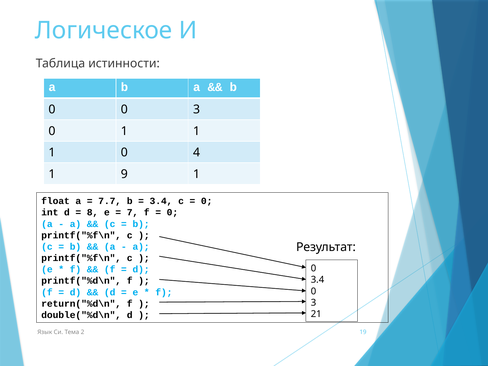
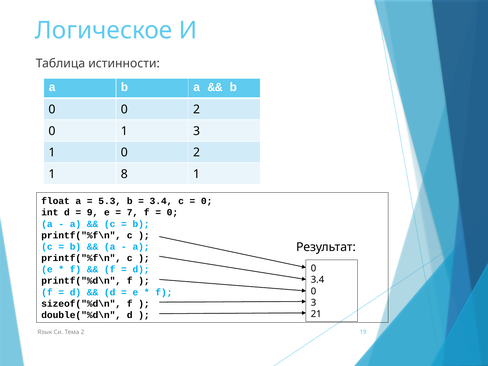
0 0 3: 3 -> 2
0 1 1: 1 -> 3
1 0 4: 4 -> 2
9: 9 -> 8
7.7: 7.7 -> 5.3
8: 8 -> 9
return("%d\n: return("%d\n -> sizeof("%d\n
